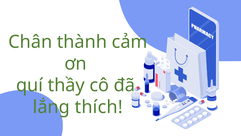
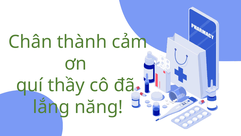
thích: thích -> năng
